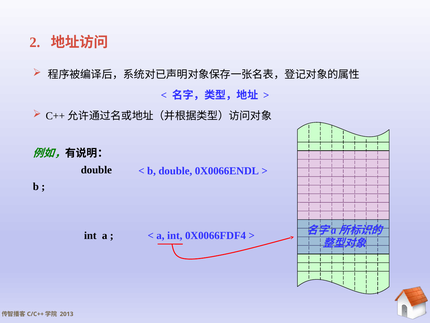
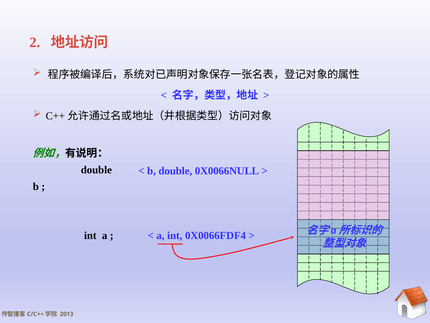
0X0066ENDL: 0X0066ENDL -> 0X0066NULL
